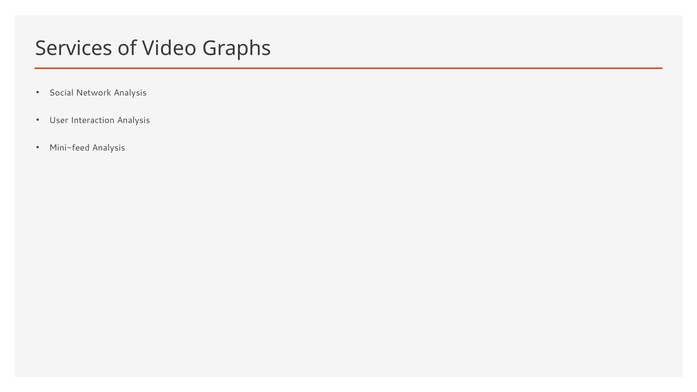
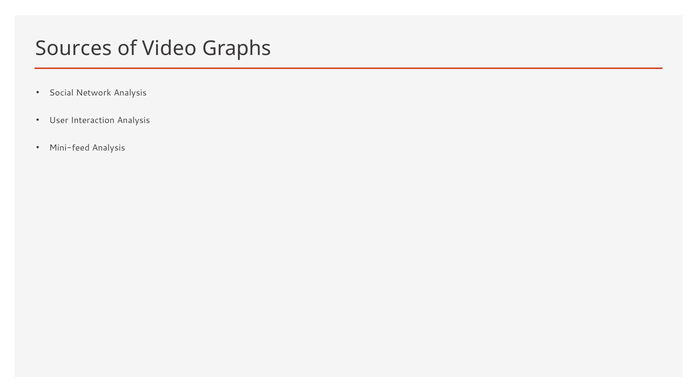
Services: Services -> Sources
